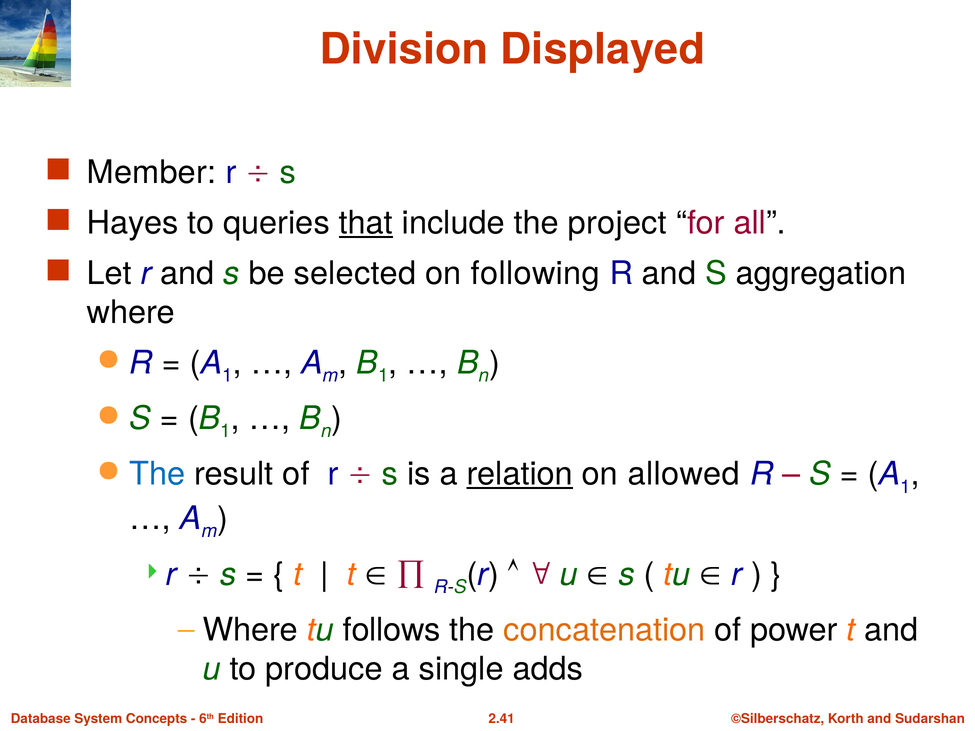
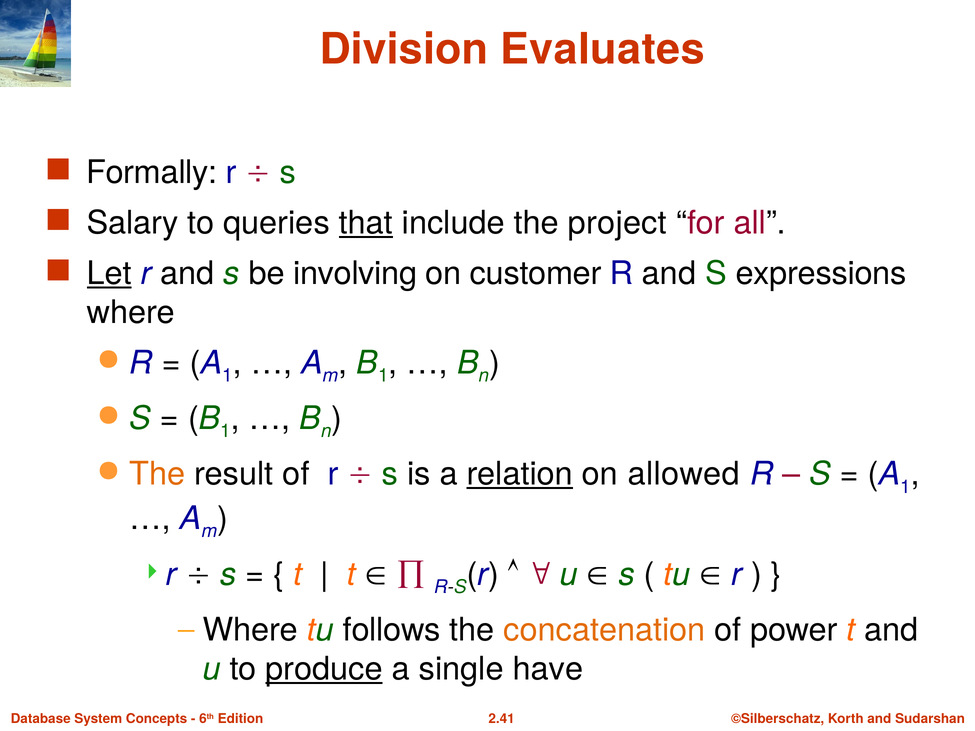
Displayed: Displayed -> Evaluates
Member: Member -> Formally
Hayes: Hayes -> Salary
Let underline: none -> present
selected: selected -> involving
following: following -> customer
aggregation: aggregation -> expressions
The at (157, 474) colour: blue -> orange
produce underline: none -> present
adds: adds -> have
